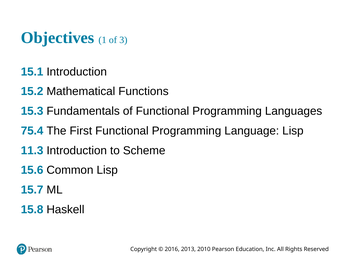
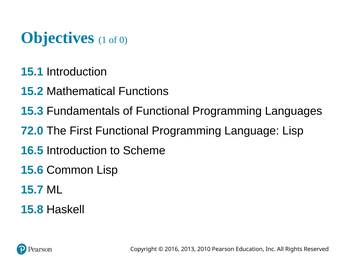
3: 3 -> 0
75.4: 75.4 -> 72.0
11.3: 11.3 -> 16.5
